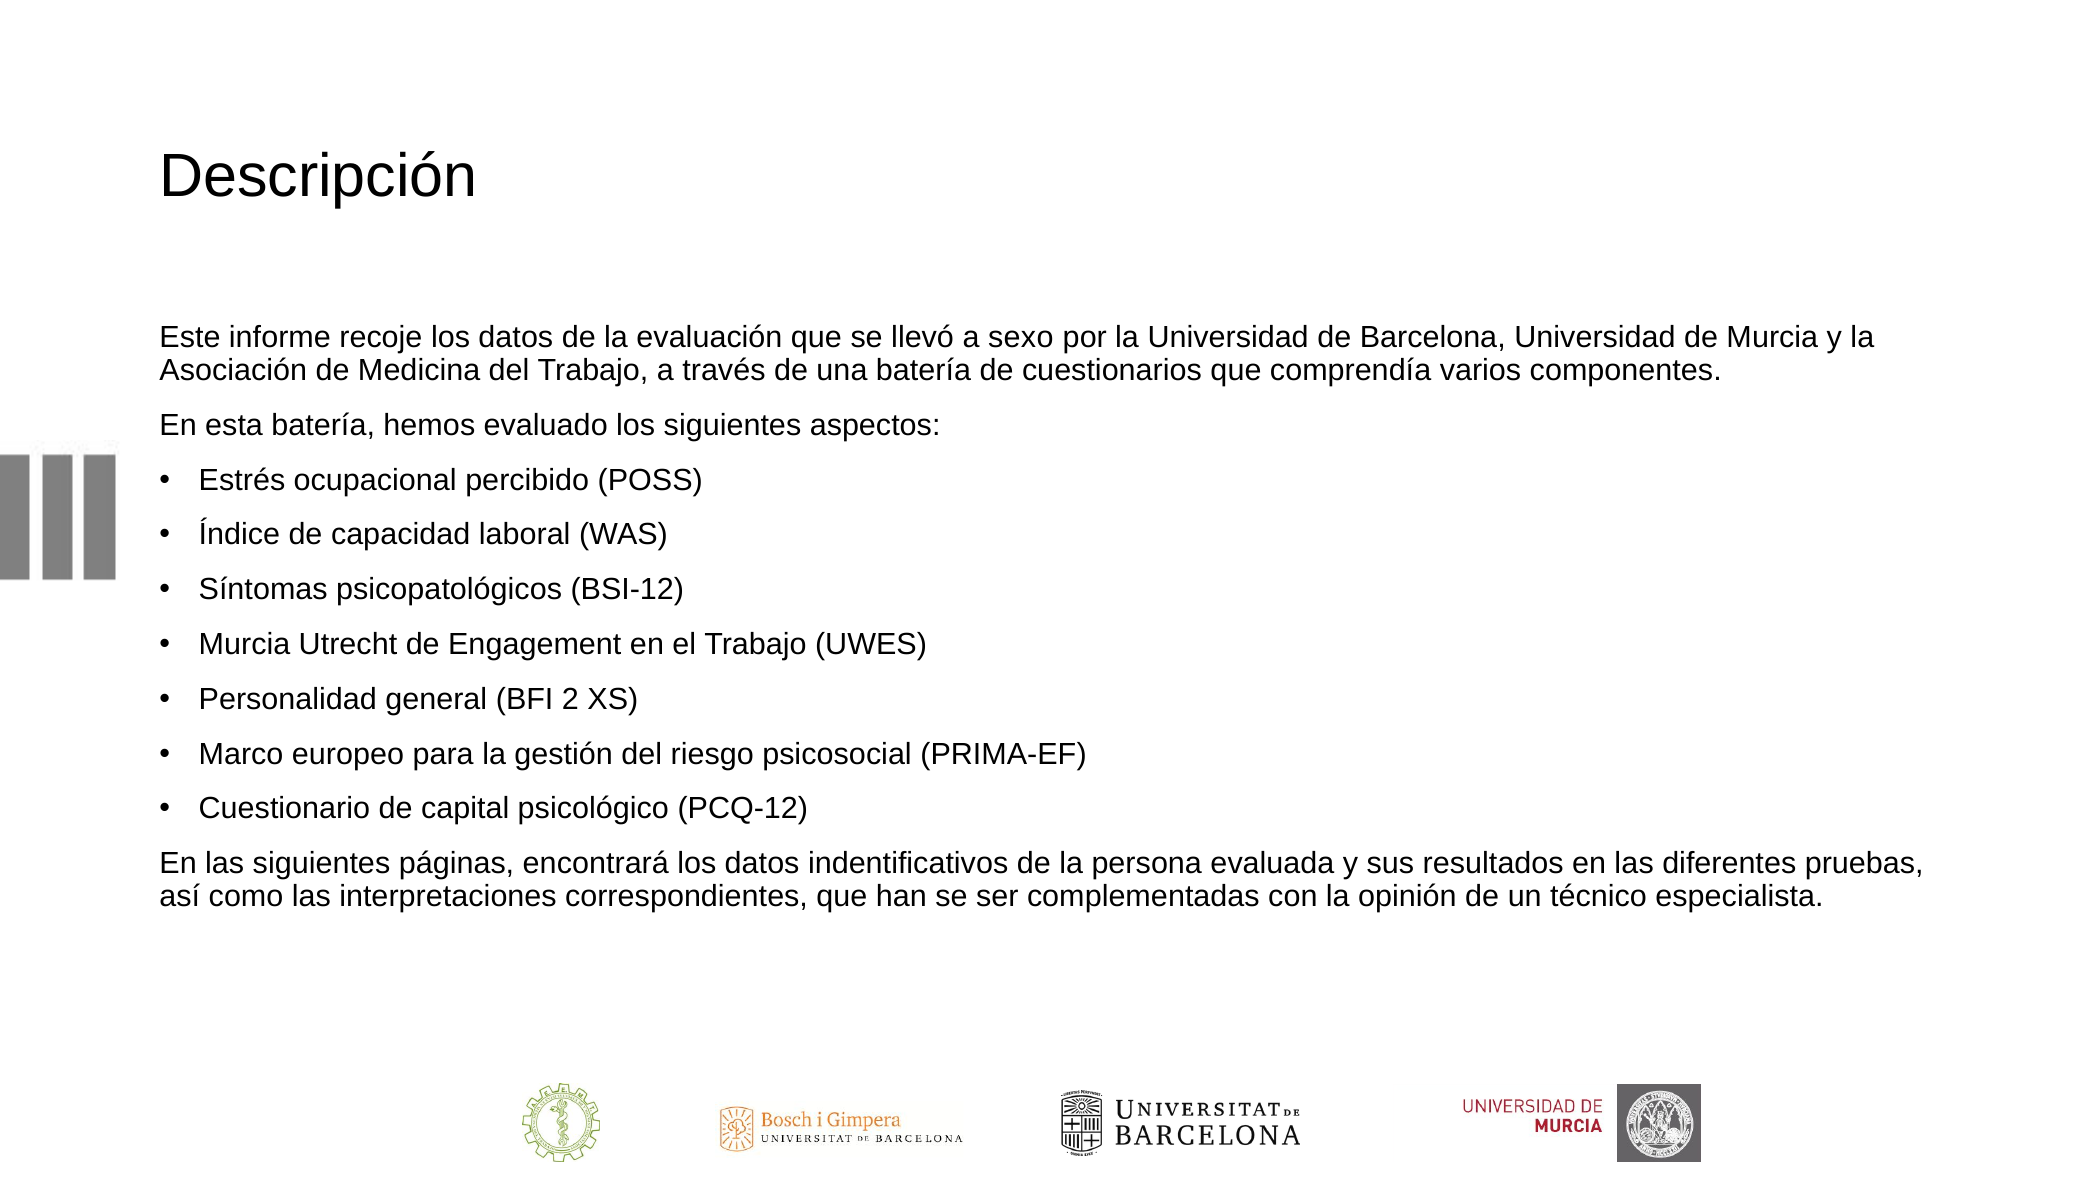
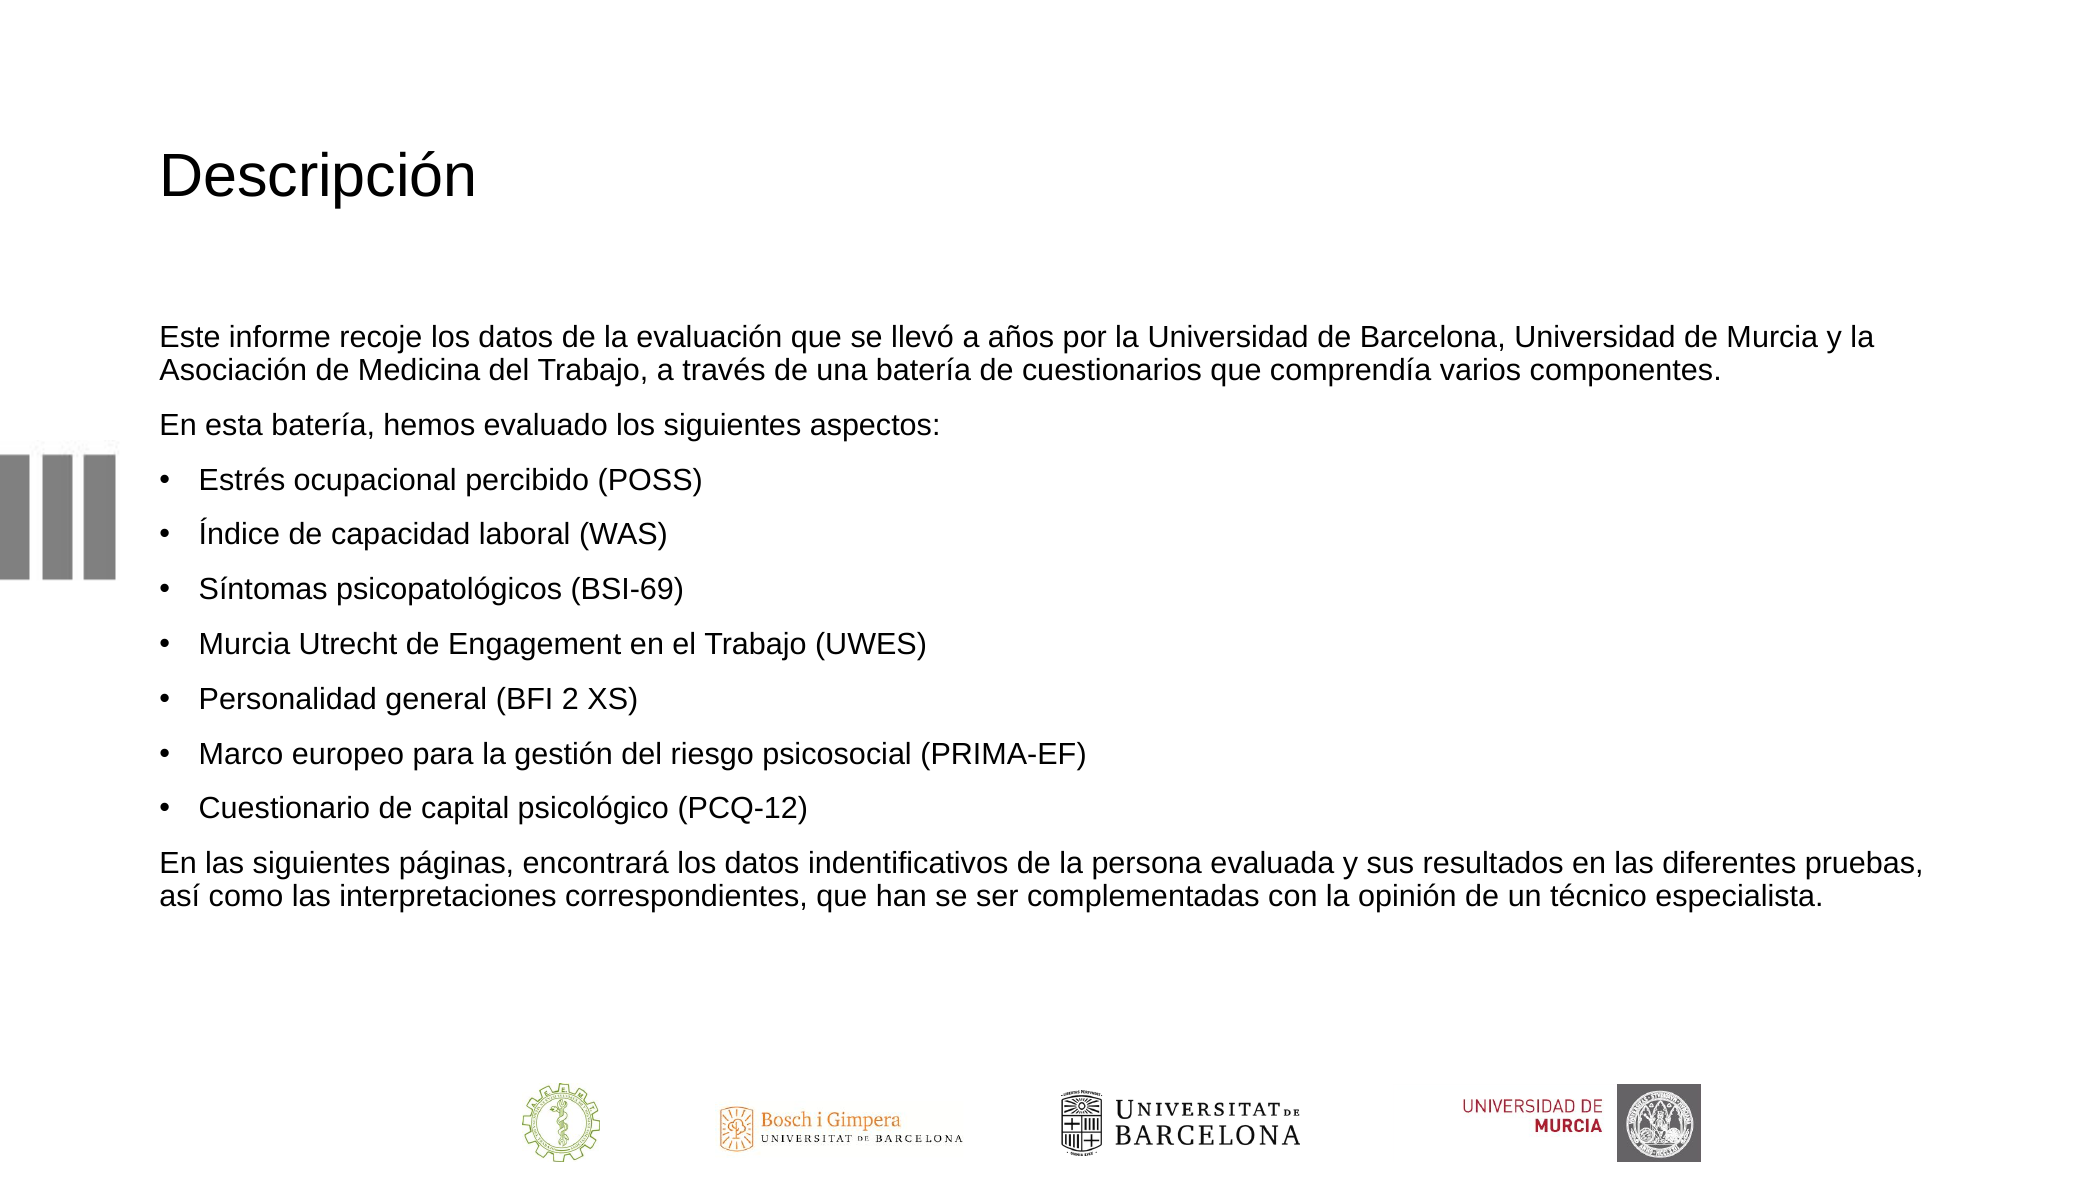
sexo: sexo -> años
BSI-12: BSI-12 -> BSI-69
